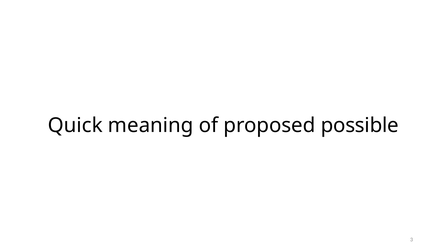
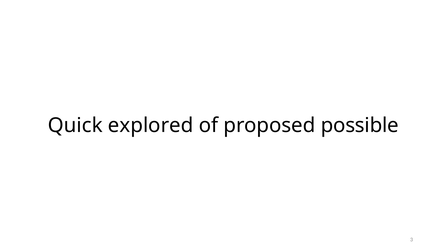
meaning: meaning -> explored
